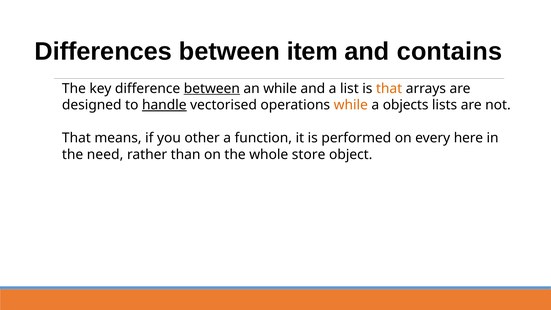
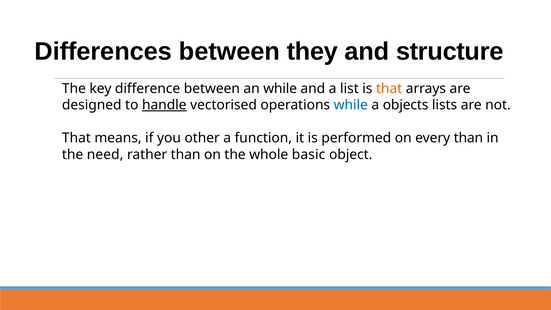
item: item -> they
contains: contains -> structure
between at (212, 88) underline: present -> none
while at (351, 105) colour: orange -> blue
every here: here -> than
store: store -> basic
